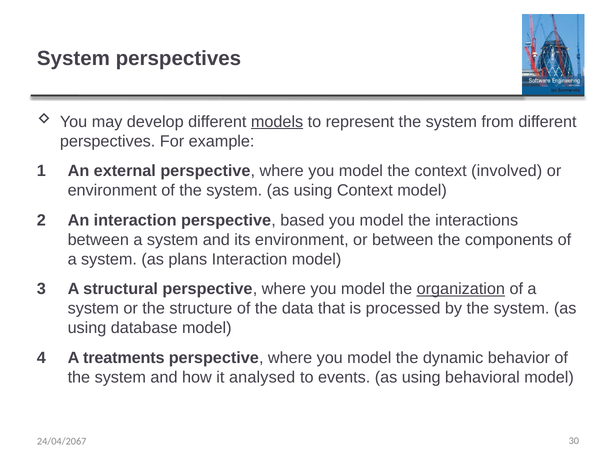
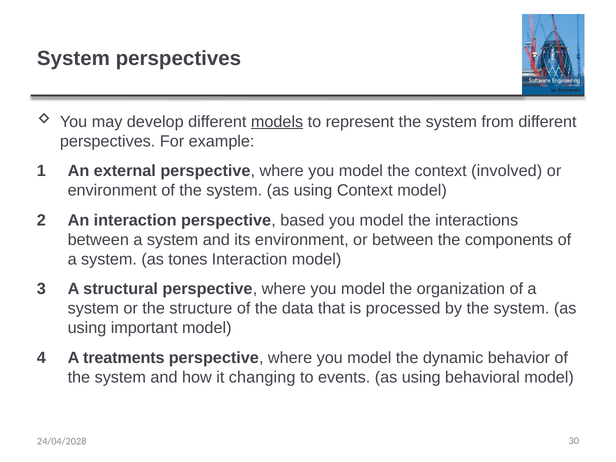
plans: plans -> tones
organization underline: present -> none
database: database -> important
analysed: analysed -> changing
24/04/2067: 24/04/2067 -> 24/04/2028
